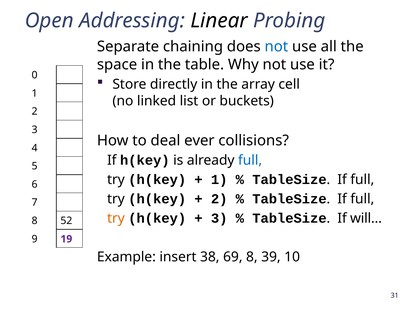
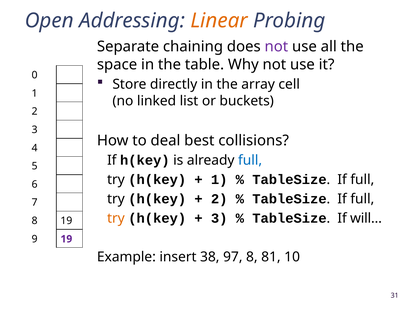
Linear colour: black -> orange
not at (276, 47) colour: blue -> purple
ever: ever -> best
8 52: 52 -> 19
69: 69 -> 97
39: 39 -> 81
